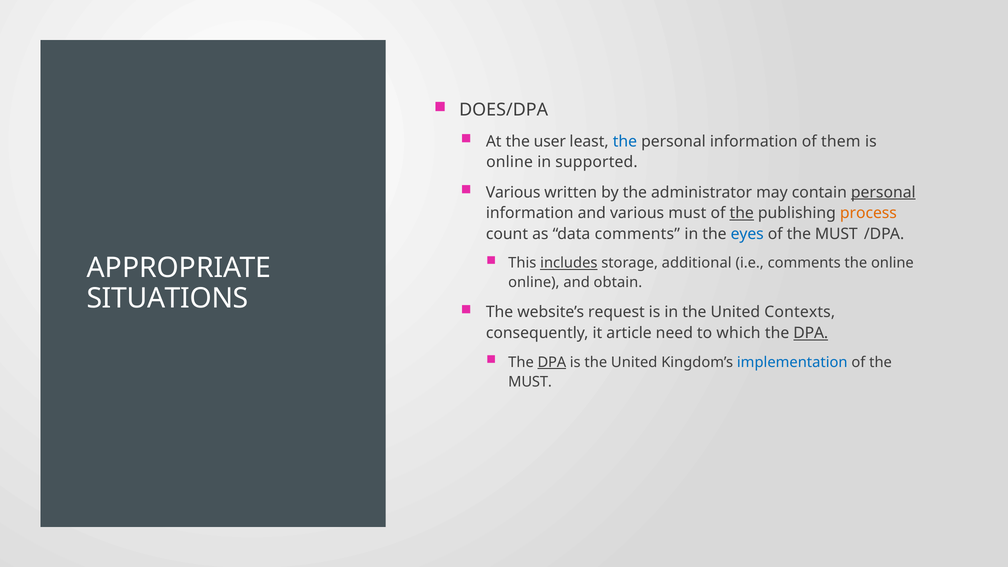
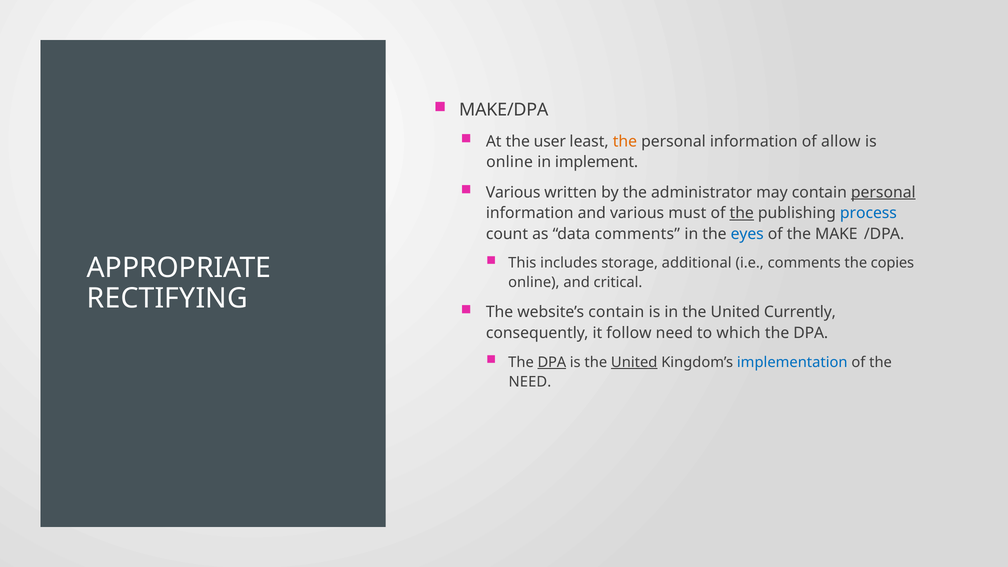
DOES/DPA: DOES/DPA -> MAKE/DPA
the at (625, 141) colour: blue -> orange
them: them -> allow
supported: supported -> implement
process colour: orange -> blue
MUST at (836, 234): MUST -> MAKE
includes underline: present -> none
the online: online -> copies
obtain: obtain -> critical
SITUATIONS: SITUATIONS -> RECTIFYING
website’s request: request -> contain
Contexts: Contexts -> Currently
article: article -> follow
DPA at (811, 333) underline: present -> none
United at (634, 362) underline: none -> present
MUST at (530, 382): MUST -> NEED
